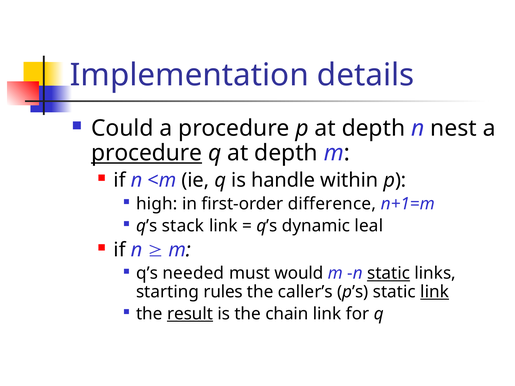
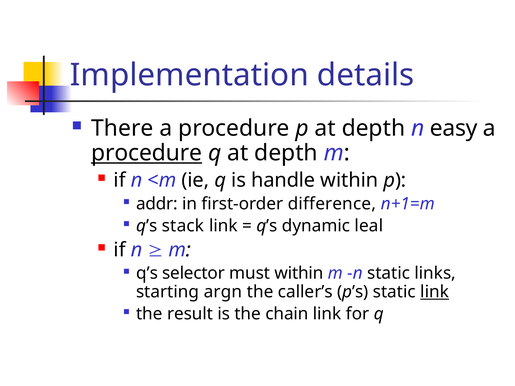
Could: Could -> There
nest: nest -> easy
high: high -> addr
needed: needed -> selector
must would: would -> within
static at (389, 274) underline: present -> none
rules: rules -> argn
result underline: present -> none
